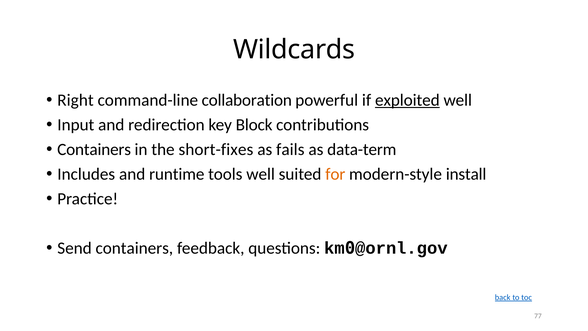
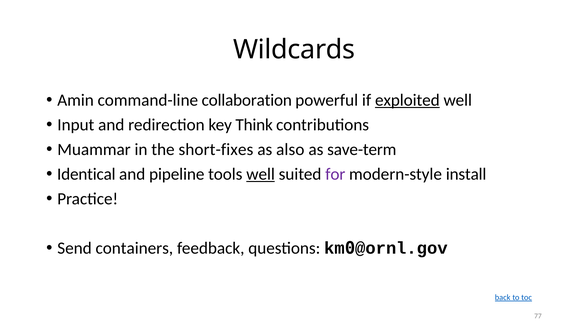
Right: Right -> Amin
Block: Block -> Think
Containers at (94, 149): Containers -> Muammar
fails: fails -> also
data-term: data-term -> save-term
Includes: Includes -> Identical
runtime: runtime -> pipeline
well at (261, 174) underline: none -> present
for colour: orange -> purple
